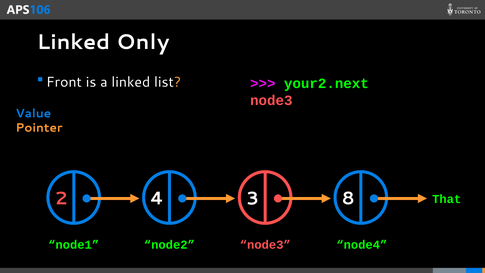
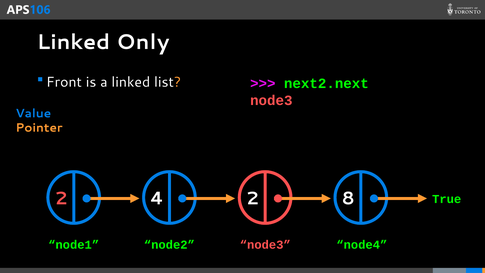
your2.next: your2.next -> next2.next
4 3: 3 -> 2
That: That -> True
